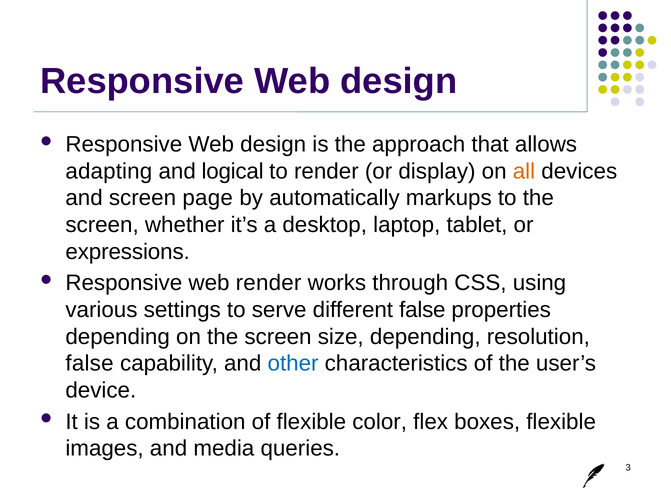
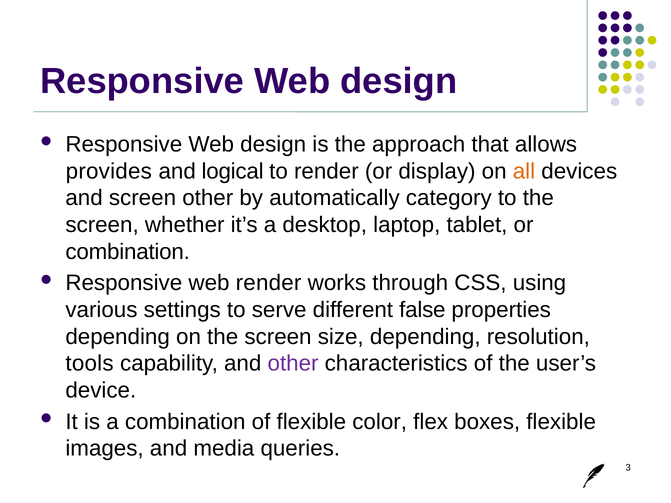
adapting: adapting -> provides
screen page: page -> other
markups: markups -> category
expressions at (128, 252): expressions -> combination
false at (90, 364): false -> tools
other at (293, 364) colour: blue -> purple
